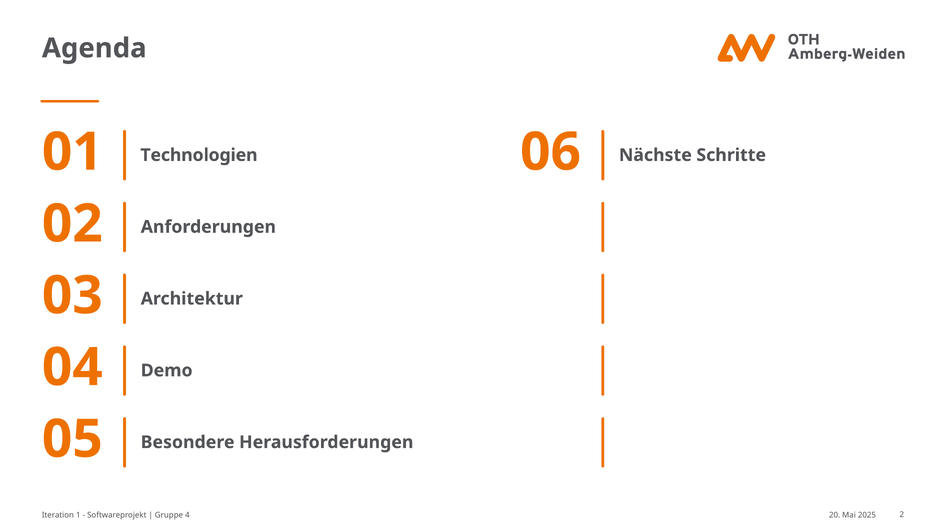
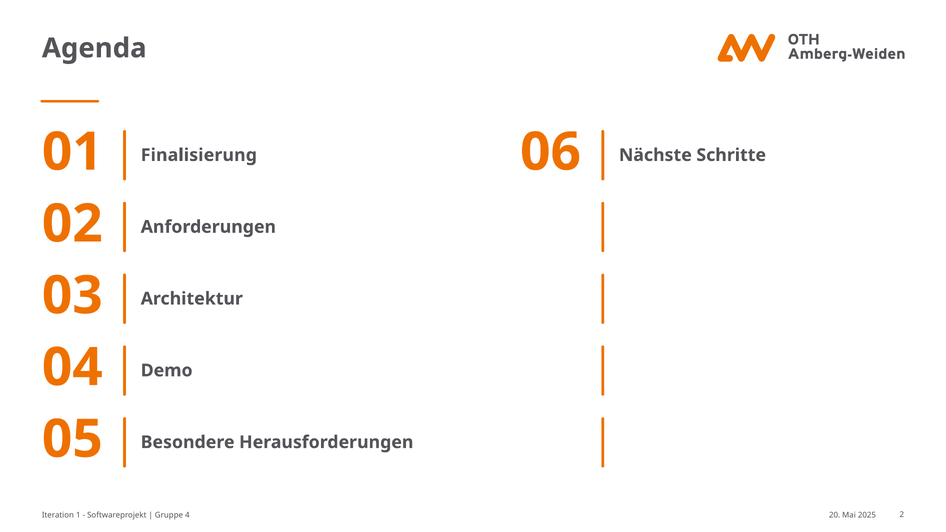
Technologien: Technologien -> Finalisierung
